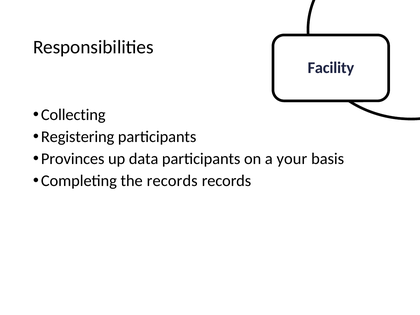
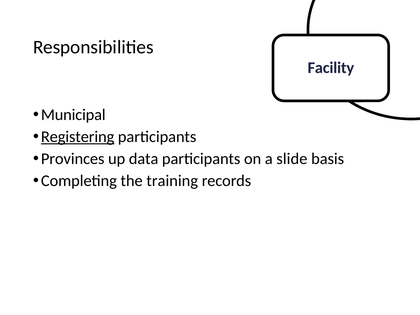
Collecting: Collecting -> Municipal
Registering underline: none -> present
your: your -> slide
the records: records -> training
